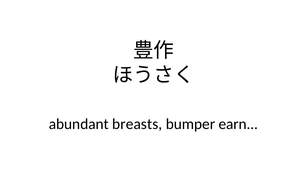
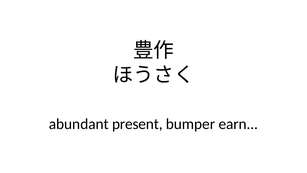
breasts: breasts -> present
